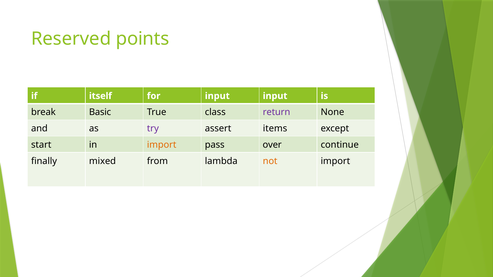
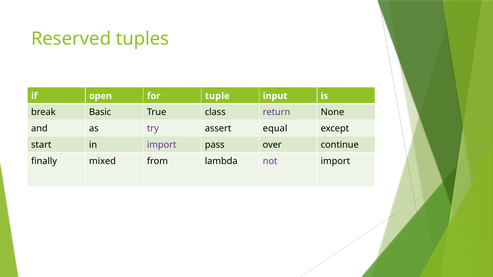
points: points -> tuples
itself: itself -> open
for input: input -> tuple
items: items -> equal
import at (162, 145) colour: orange -> purple
not colour: orange -> purple
